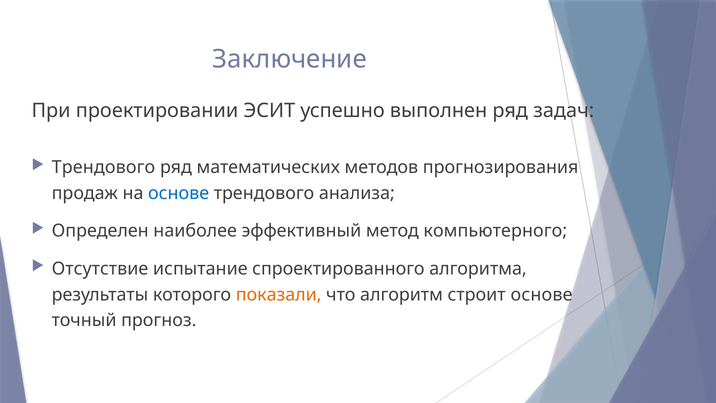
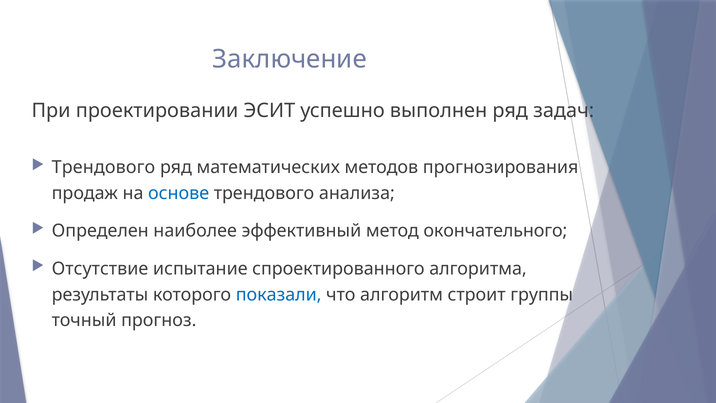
компьютерного: компьютерного -> окончательного
показали colour: orange -> blue
строит основе: основе -> группы
